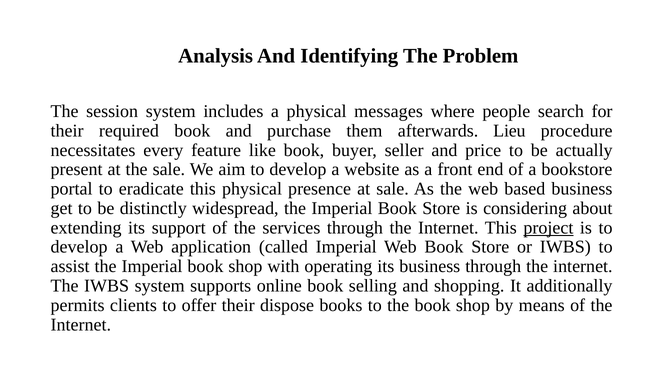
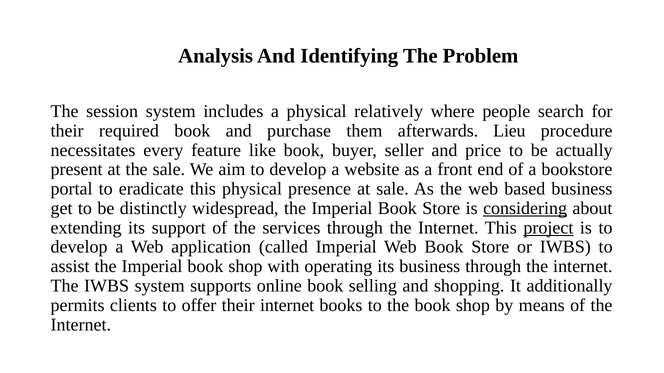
messages: messages -> relatively
considering underline: none -> present
their dispose: dispose -> internet
